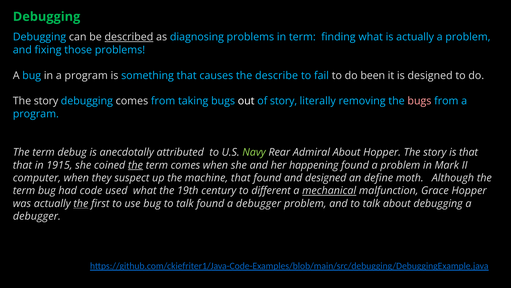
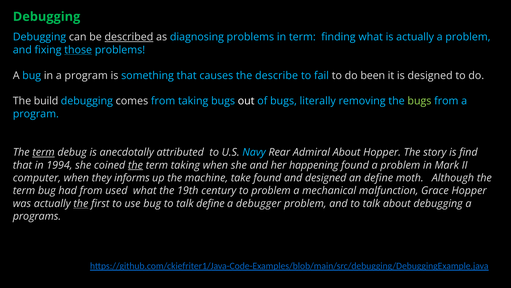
those underline: none -> present
story at (46, 101): story -> build
of story: story -> bugs
bugs at (419, 101) colour: pink -> light green
term at (44, 152) underline: none -> present
Navy colour: light green -> light blue
is that: that -> find
1915: 1915 -> 1994
term comes: comes -> taking
suspect: suspect -> informs
machine that: that -> take
had code: code -> from
to different: different -> problem
mechanical underline: present -> none
talk found: found -> define
debugger at (37, 216): debugger -> programs
